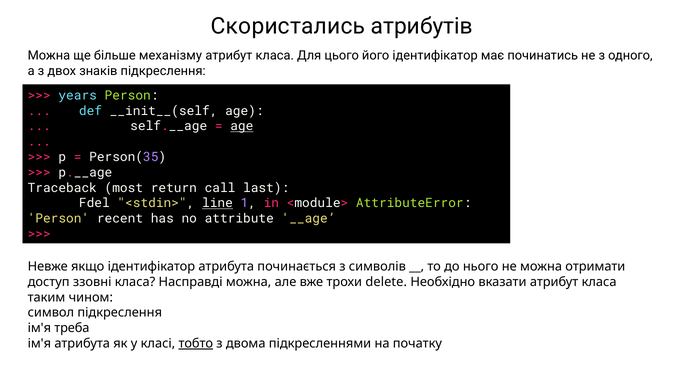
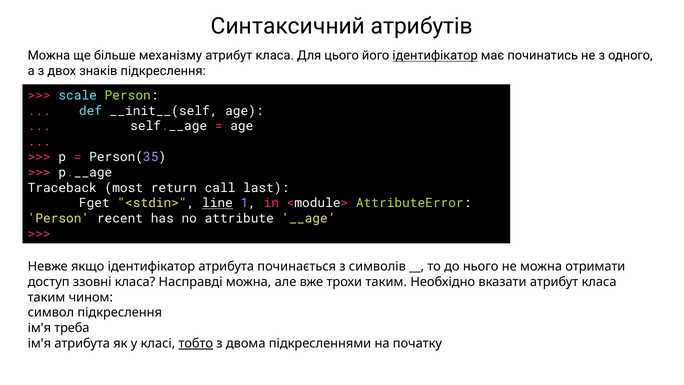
Скористались: Скористались -> Синтаксичний
ідентифікатор at (435, 56) underline: none -> present
years: years -> scale
age at (242, 126) underline: present -> none
Fdel: Fdel -> Fget
трохи delete: delete -> таким
